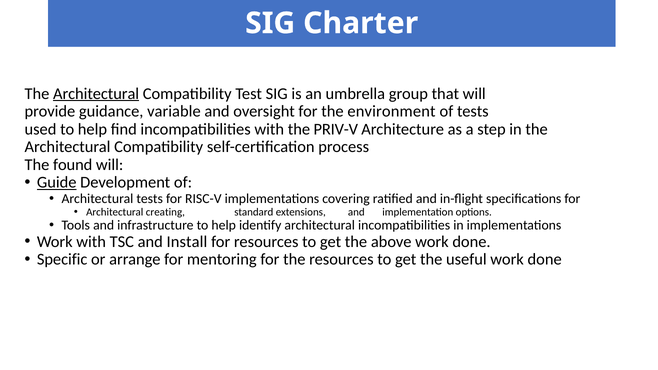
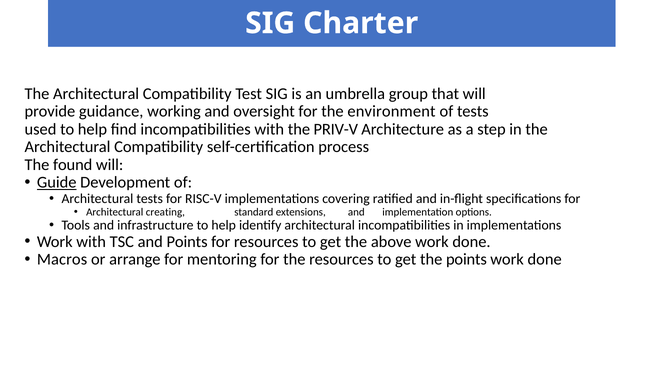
Architectural at (96, 94) underline: present -> none
variable: variable -> working
and Install: Install -> Points
Specific: Specific -> Macros
the useful: useful -> points
